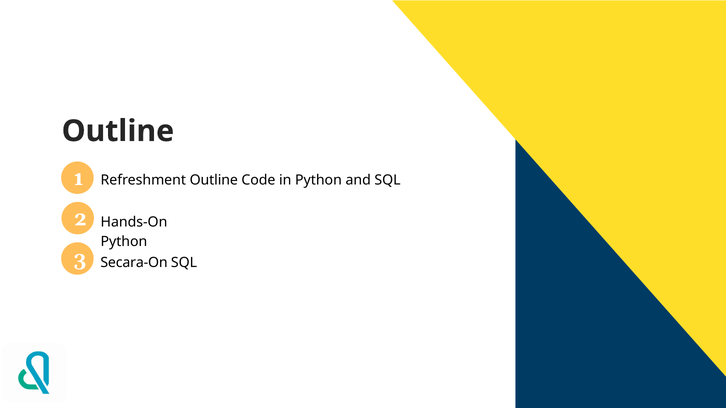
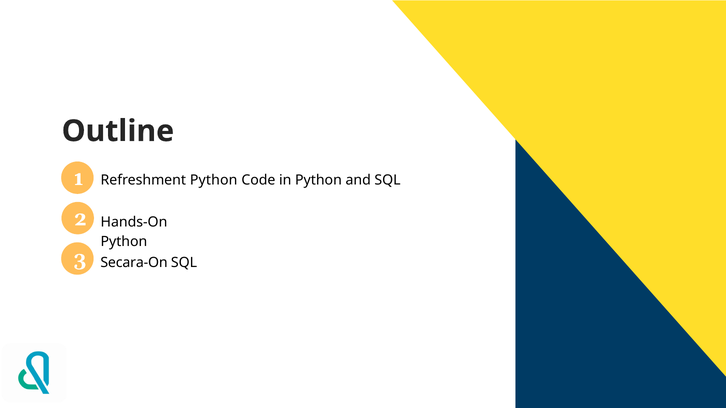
Refreshment Outline: Outline -> Python
